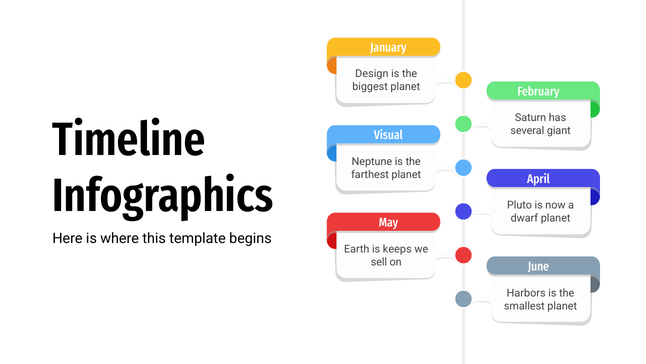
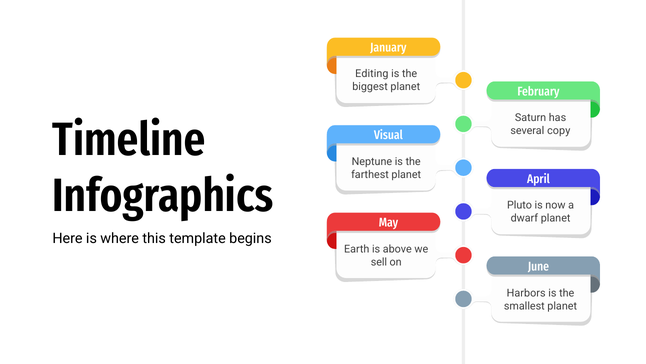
Design: Design -> Editing
giant: giant -> copy
keeps: keeps -> above
